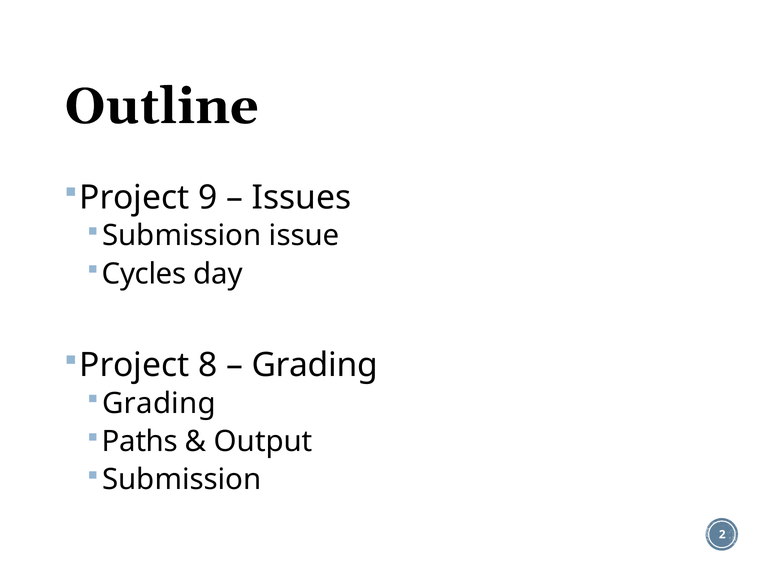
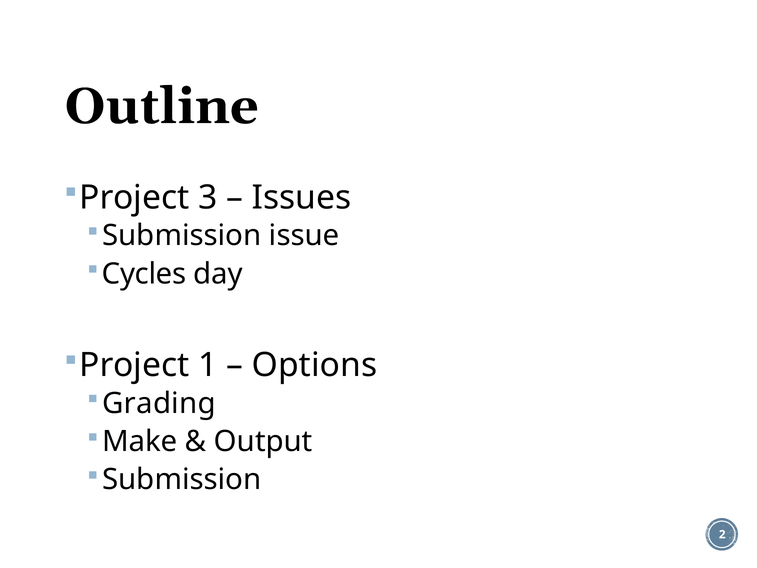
9: 9 -> 3
8: 8 -> 1
Grading at (315, 365): Grading -> Options
Paths: Paths -> Make
